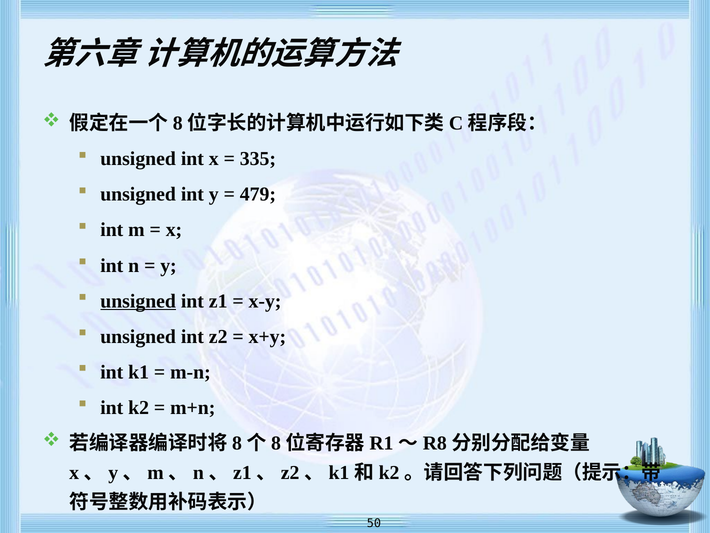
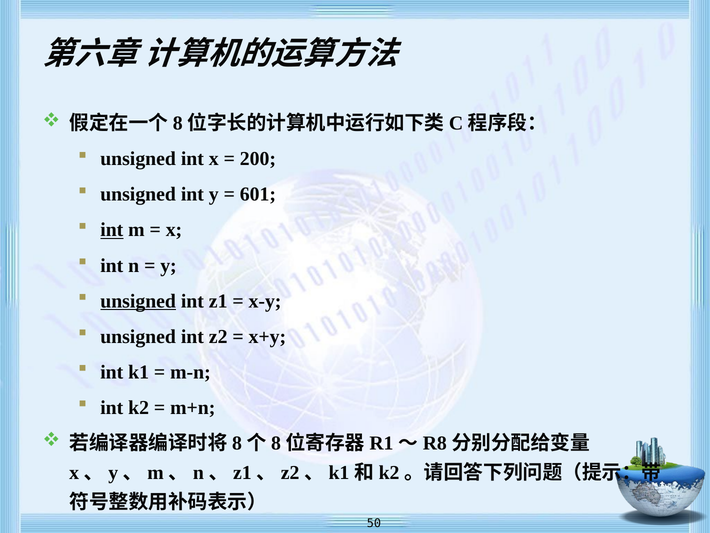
335: 335 -> 200
479: 479 -> 601
int at (112, 230) underline: none -> present
